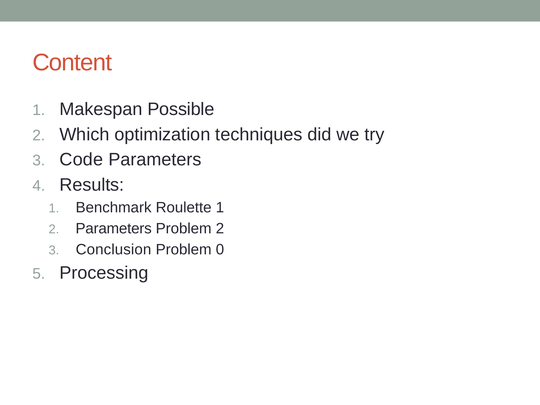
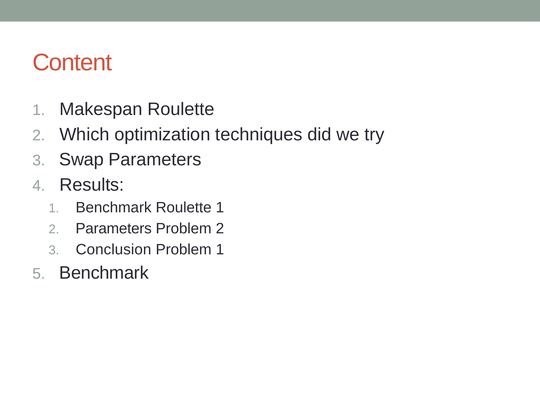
Makespan Possible: Possible -> Roulette
Code: Code -> Swap
Problem 0: 0 -> 1
Processing at (104, 273): Processing -> Benchmark
